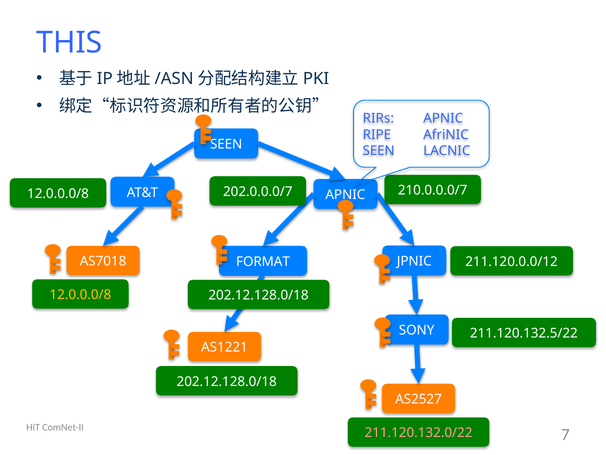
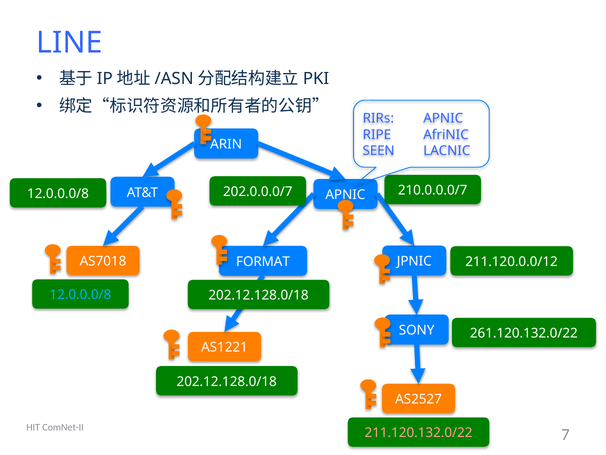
THIS: THIS -> LINE
SEEN at (226, 144): SEEN -> ARIN
12.0.0.0/8 at (80, 295) colour: yellow -> light blue
211.120.132.5/22: 211.120.132.5/22 -> 261.120.132.0/22
